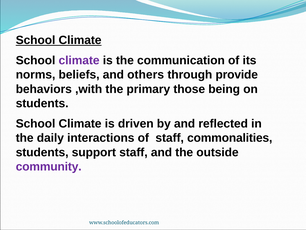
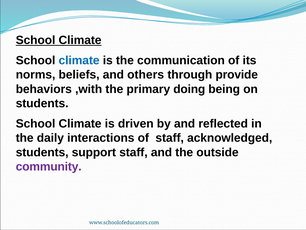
climate at (79, 60) colour: purple -> blue
those: those -> doing
commonalities: commonalities -> acknowledged
